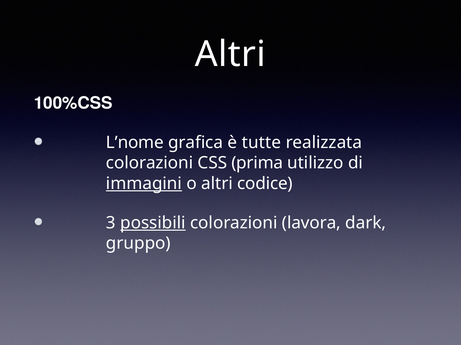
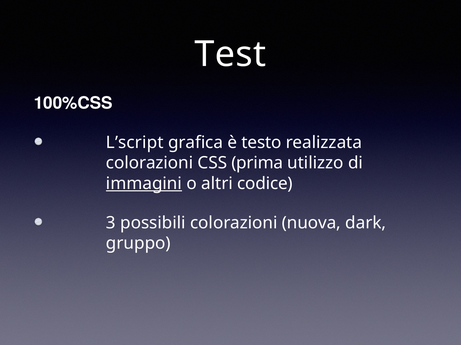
Altri at (230, 55): Altri -> Test
L’nome: L’nome -> L’script
tutte: tutte -> testo
possibili underline: present -> none
lavora: lavora -> nuova
